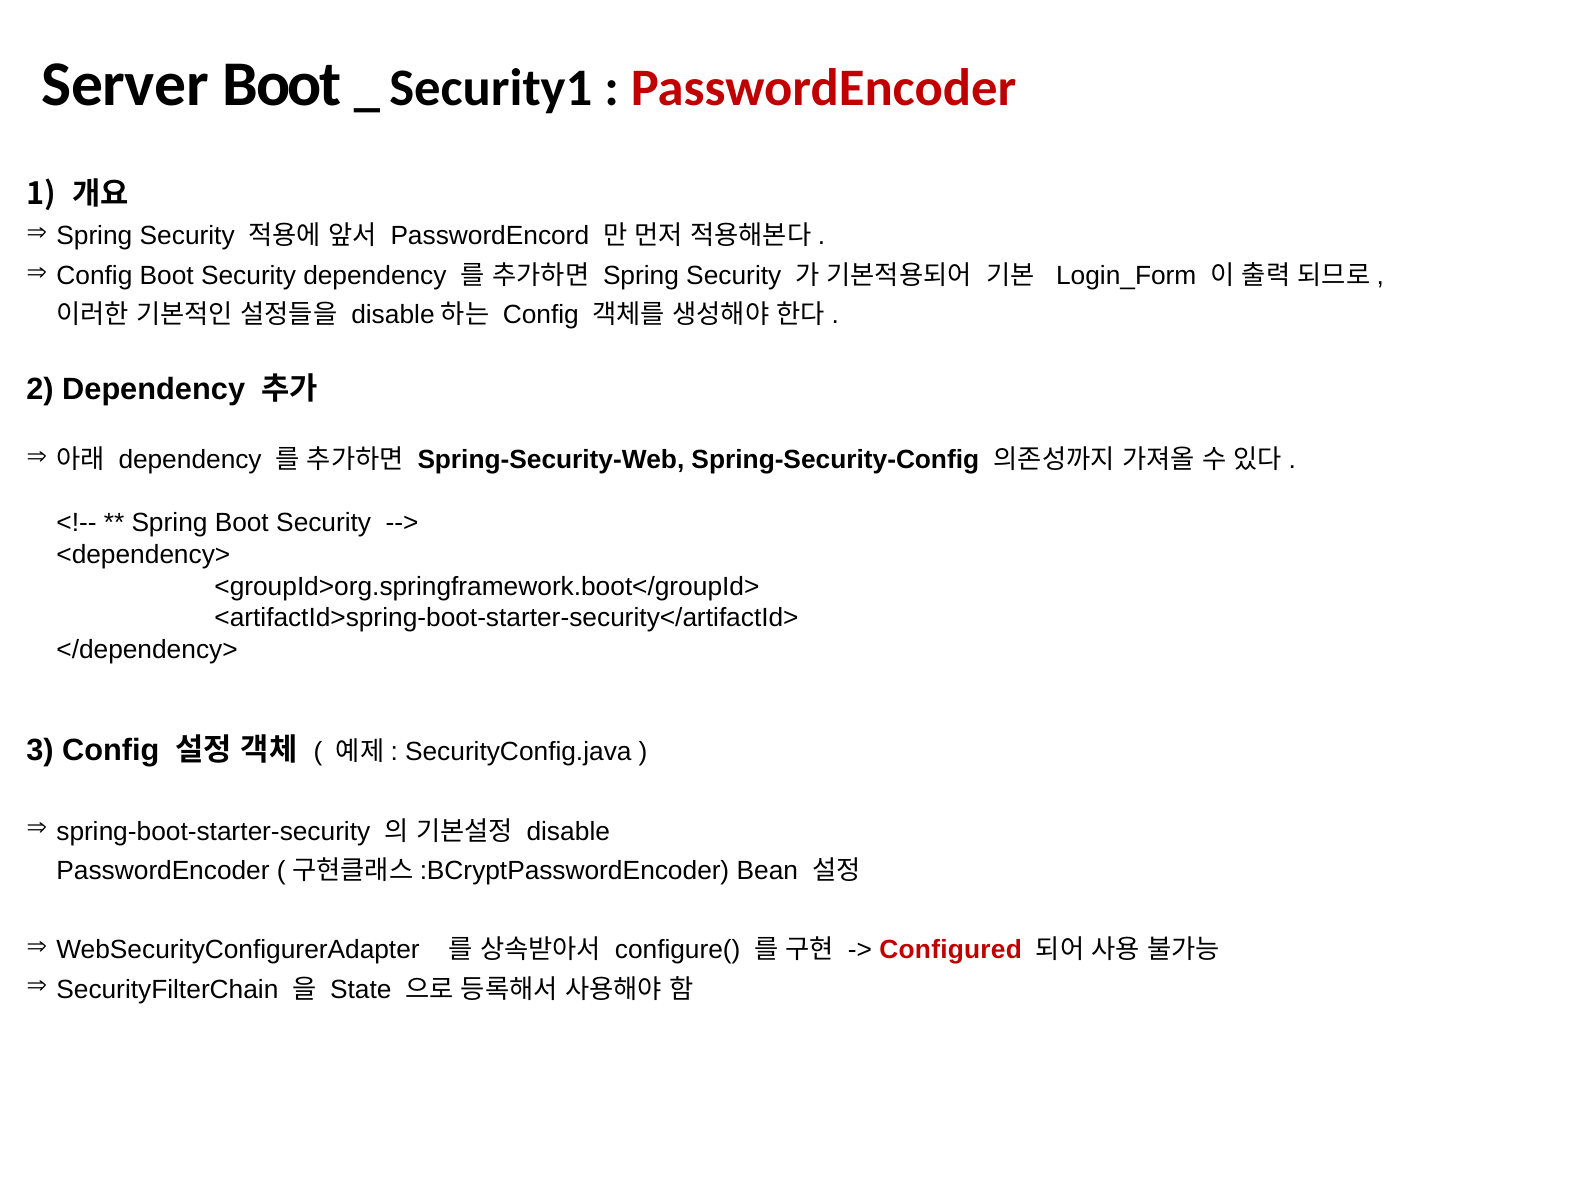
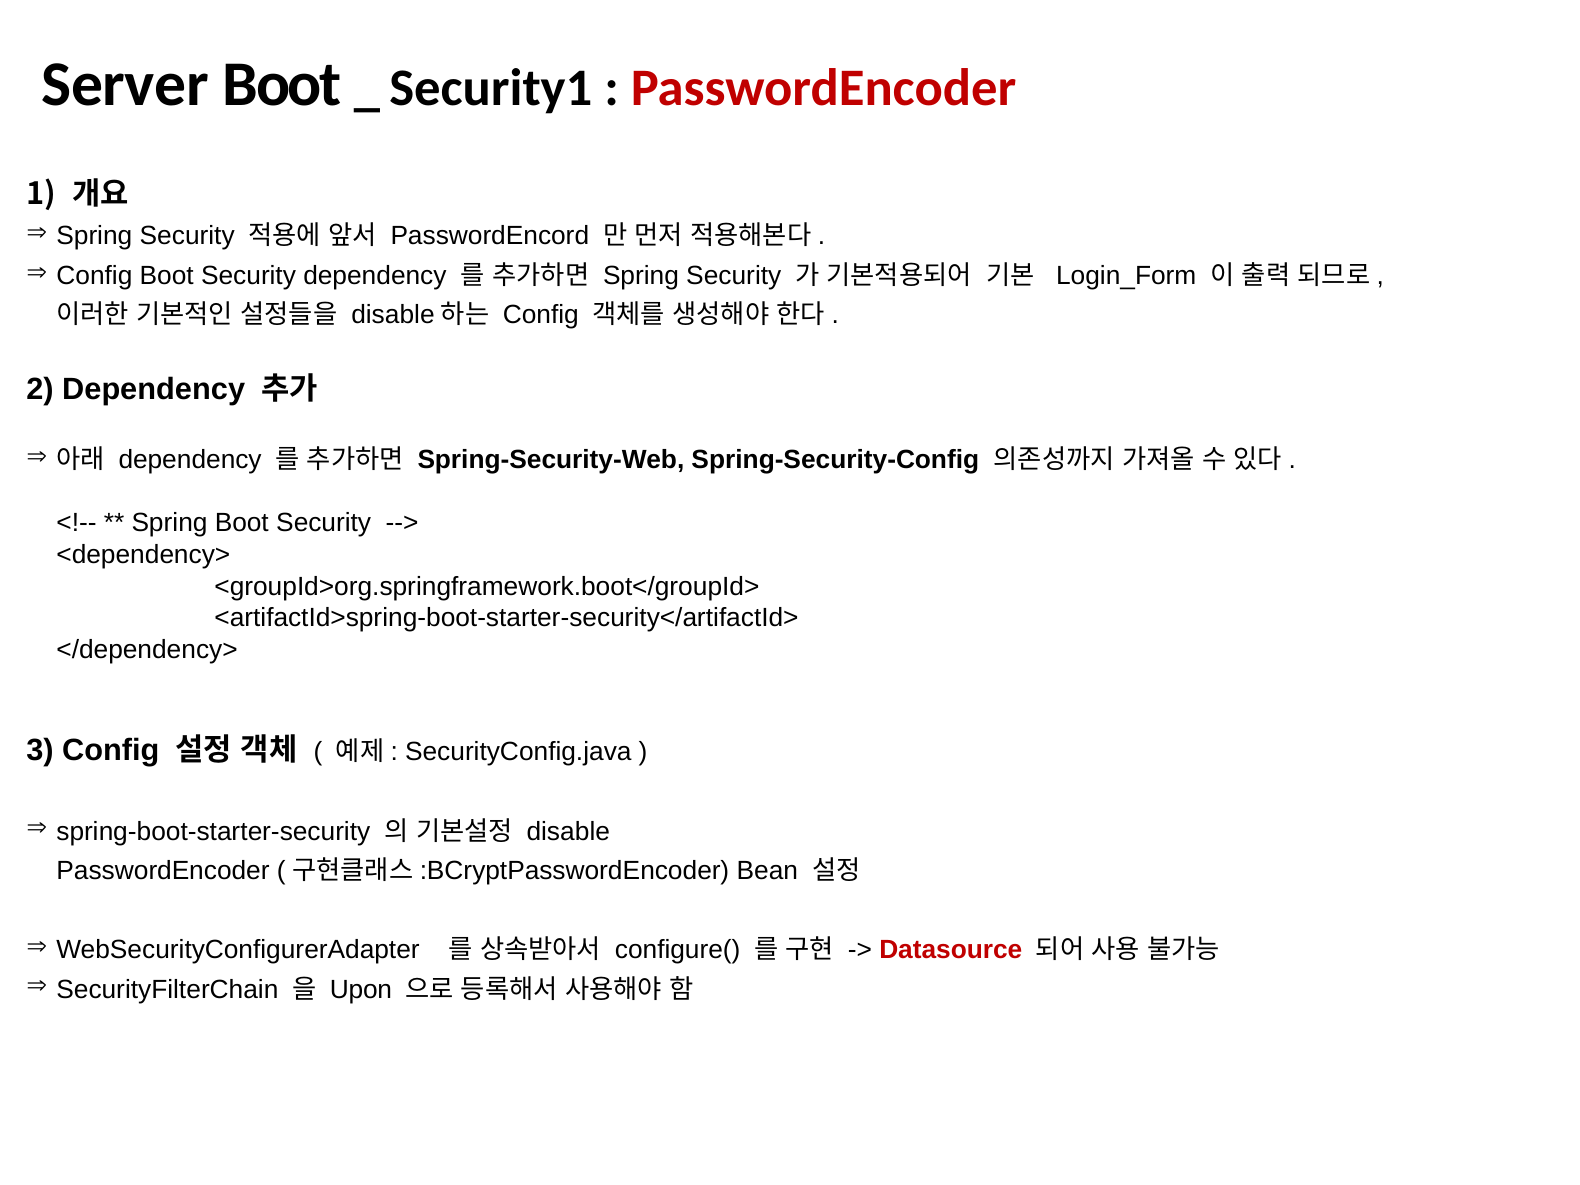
Configured: Configured -> Datasource
State: State -> Upon
